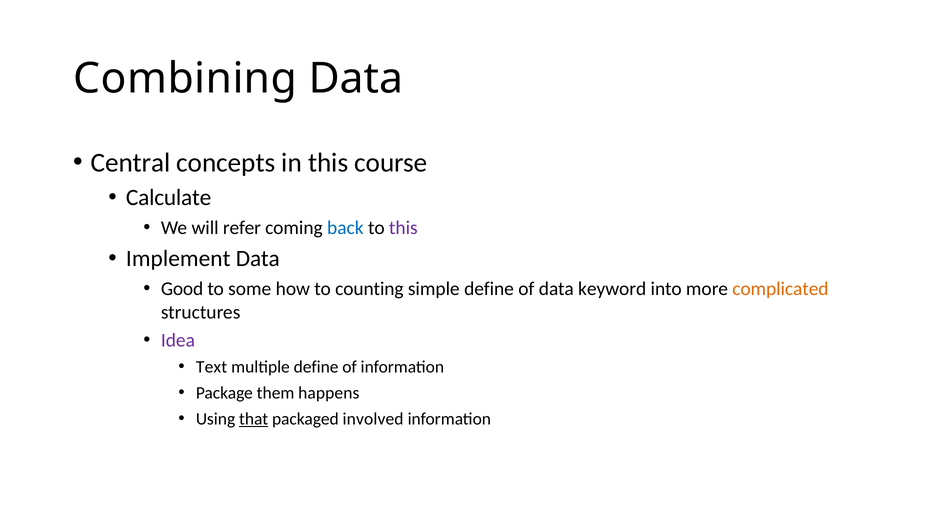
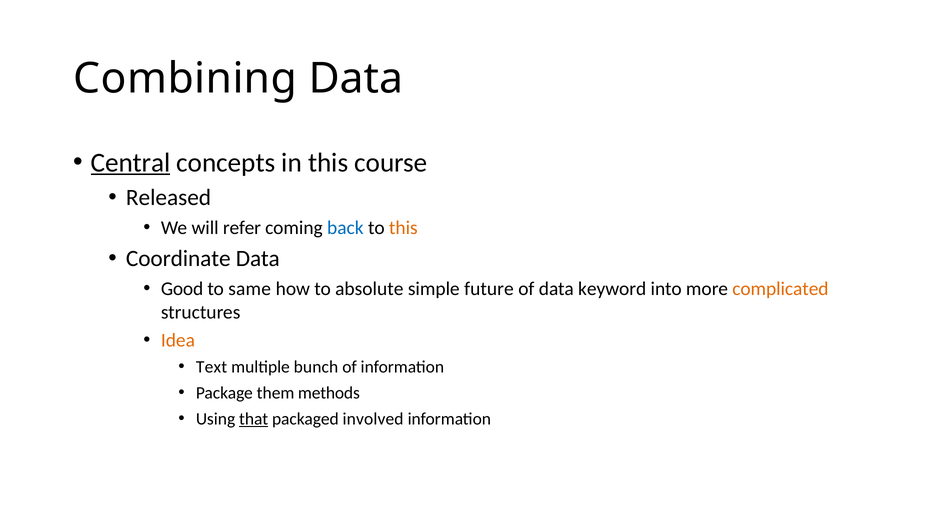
Central underline: none -> present
Calculate: Calculate -> Released
this at (403, 228) colour: purple -> orange
Implement: Implement -> Coordinate
some: some -> same
counting: counting -> absolute
simple define: define -> future
Idea colour: purple -> orange
multiple define: define -> bunch
happens: happens -> methods
